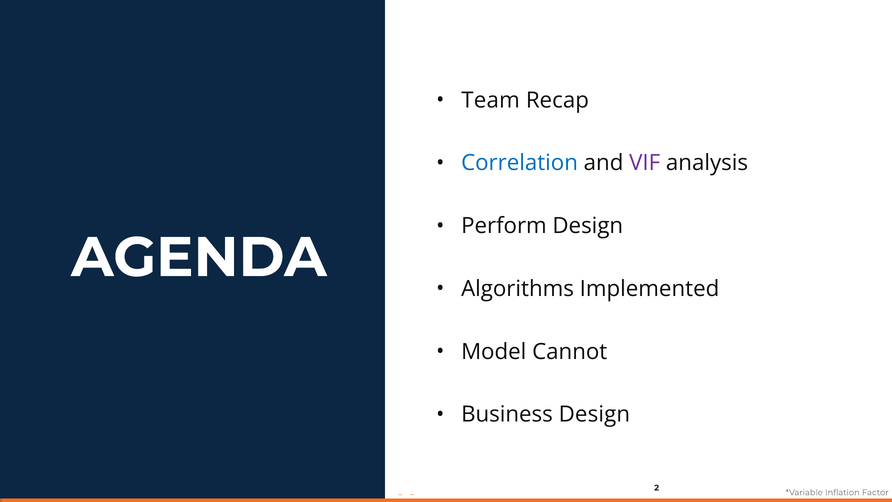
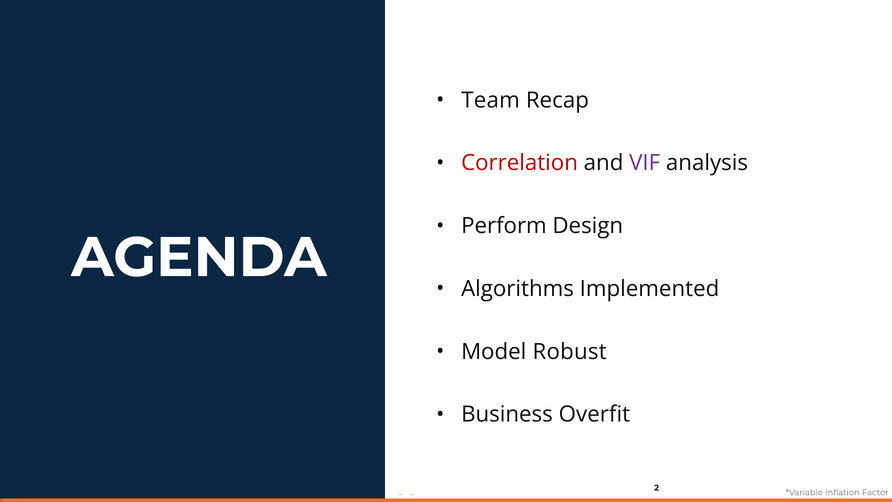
Correlation colour: blue -> red
Cannot: Cannot -> Robust
Business Design: Design -> Overfit
